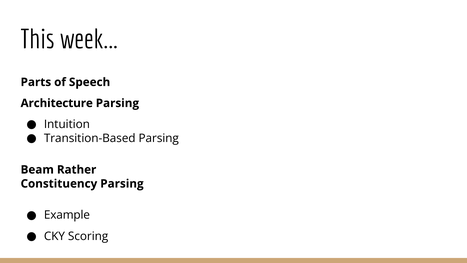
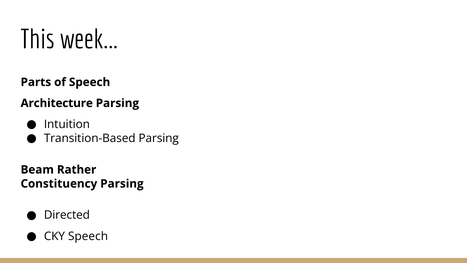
Example: Example -> Directed
CKY Scoring: Scoring -> Speech
